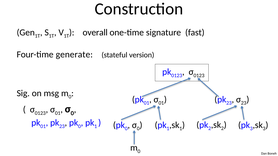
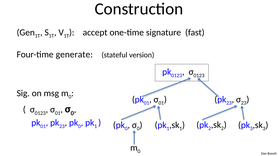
overall: overall -> accept
